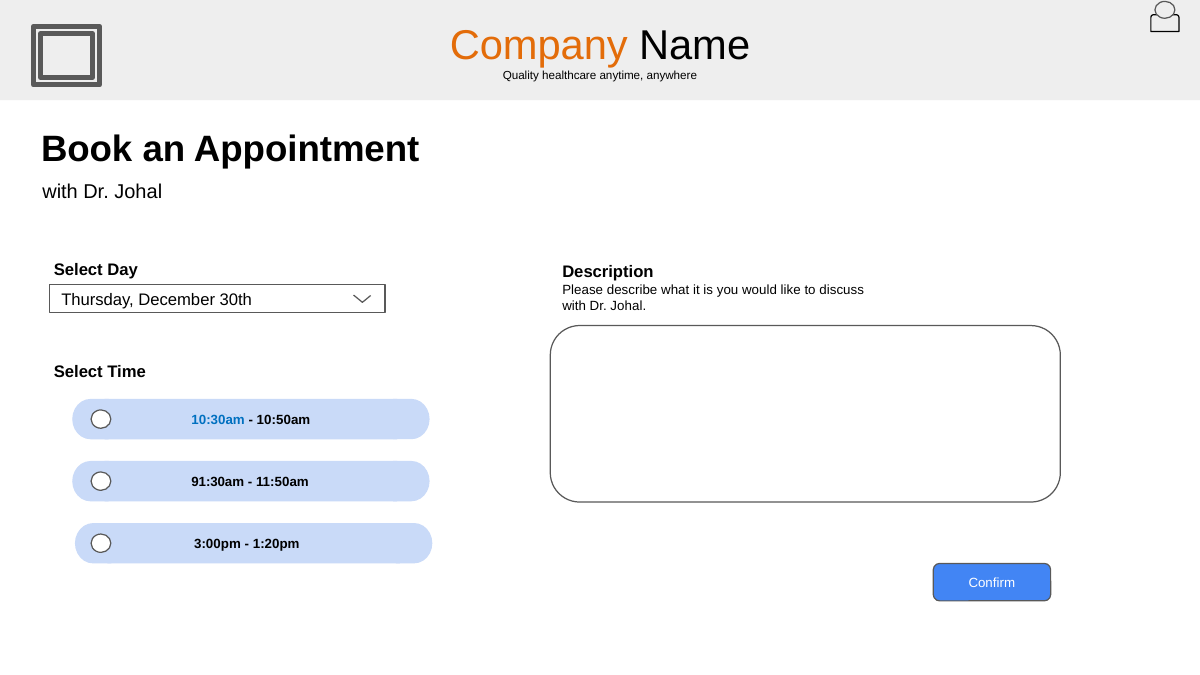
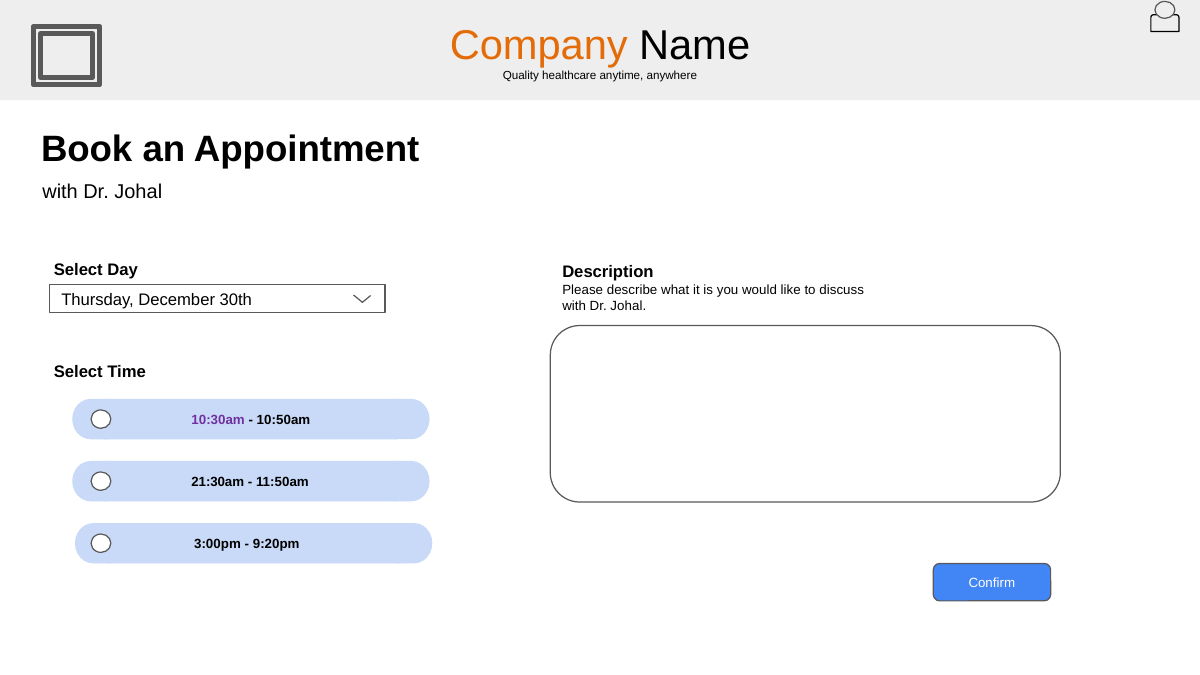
10:30am colour: blue -> purple
91:30am: 91:30am -> 21:30am
1:20pm: 1:20pm -> 9:20pm
